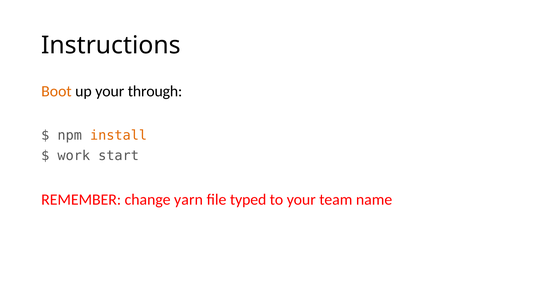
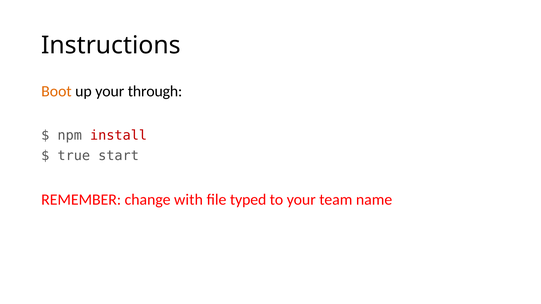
install colour: orange -> red
work: work -> true
yarn: yarn -> with
